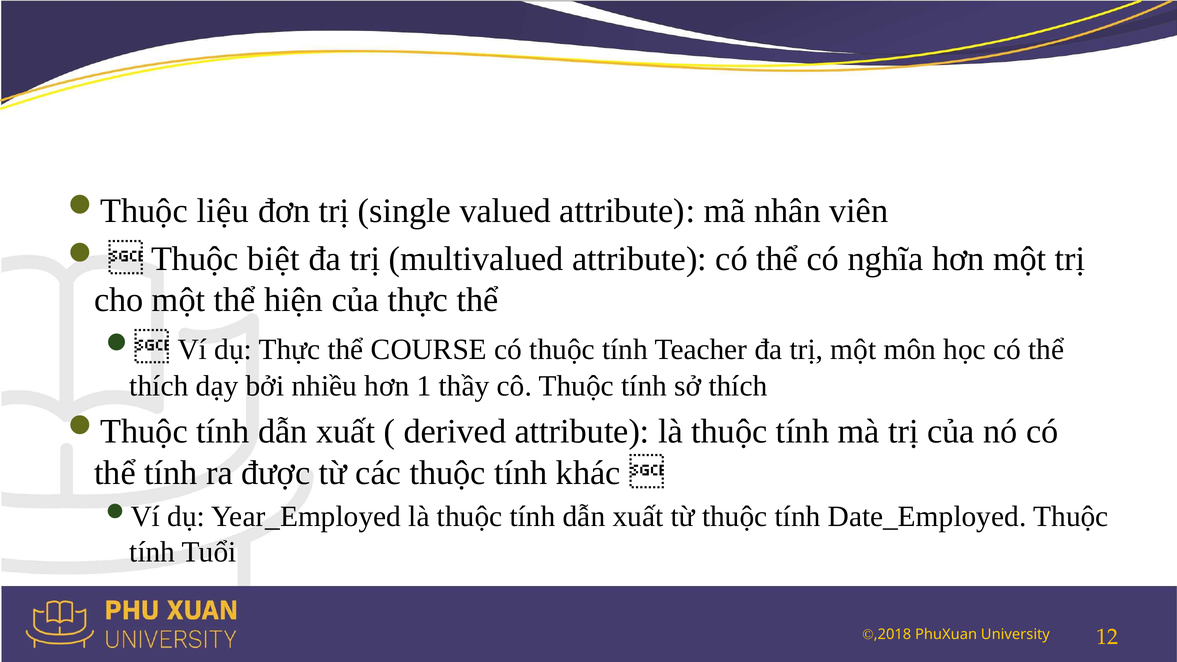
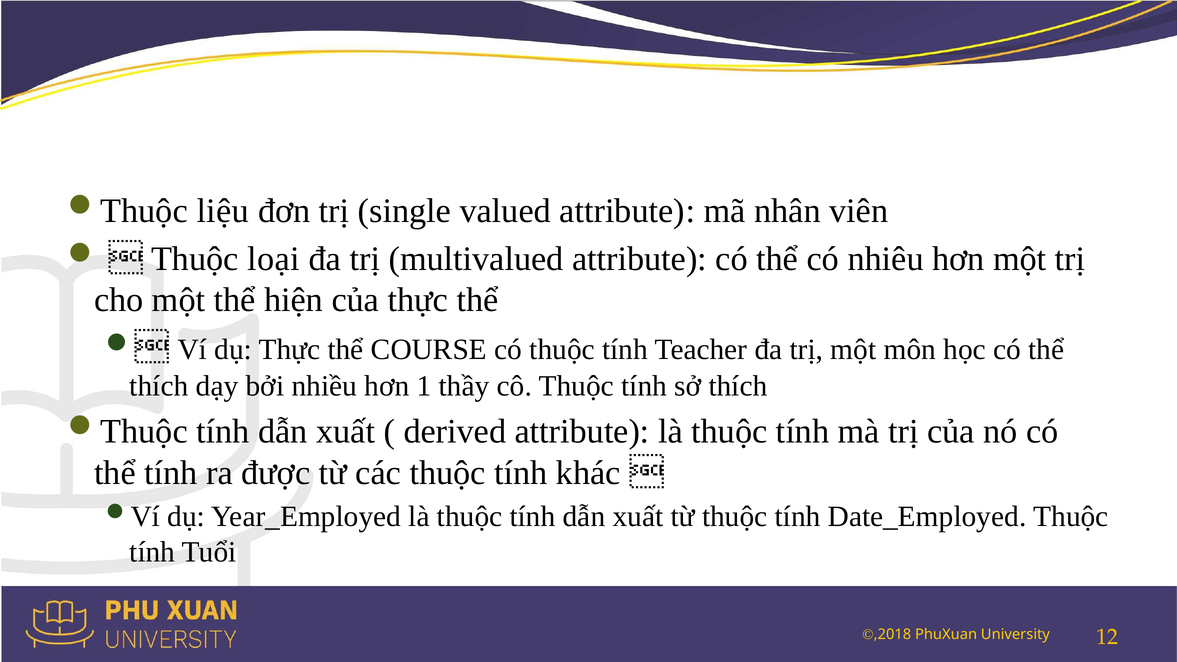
biệt: biệt -> loại
nghĩa: nghĩa -> nhiêu
